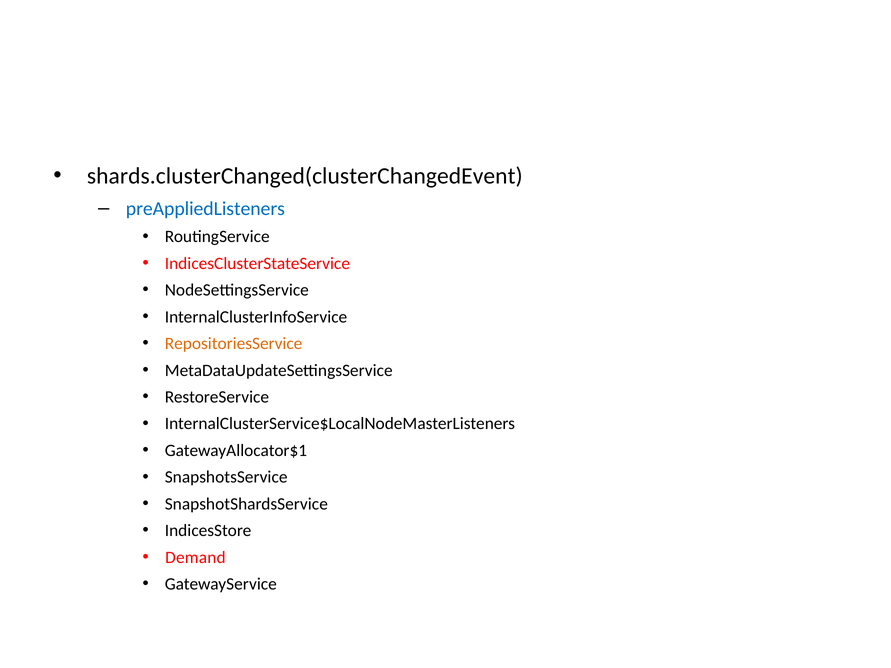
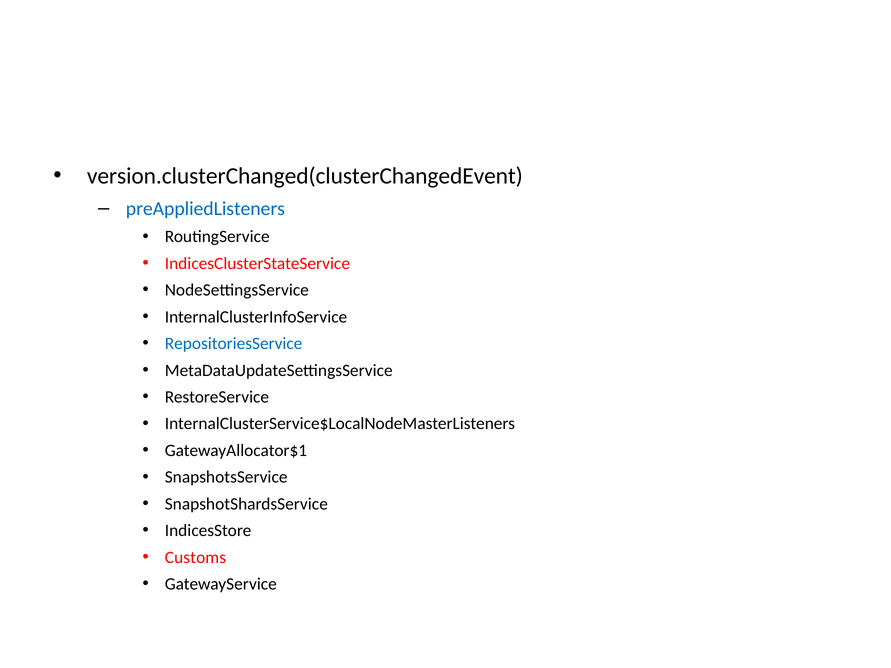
shards.clusterChanged(clusterChangedEvent: shards.clusterChanged(clusterChangedEvent -> version.clusterChanged(clusterChangedEvent
RepositoriesService colour: orange -> blue
Demand: Demand -> Customs
